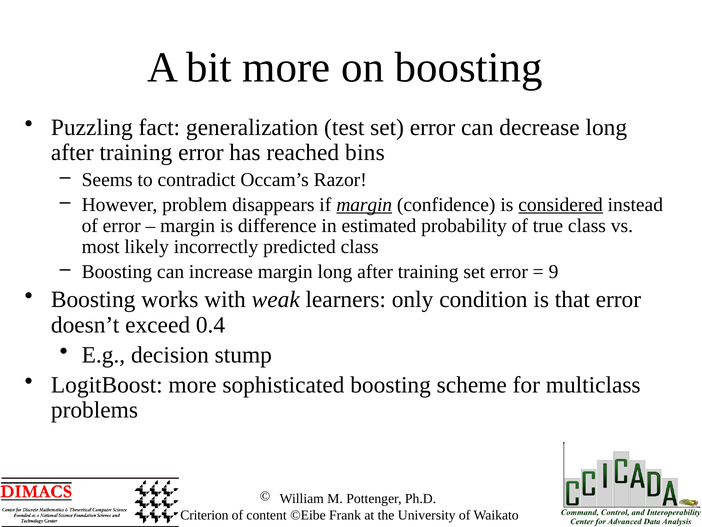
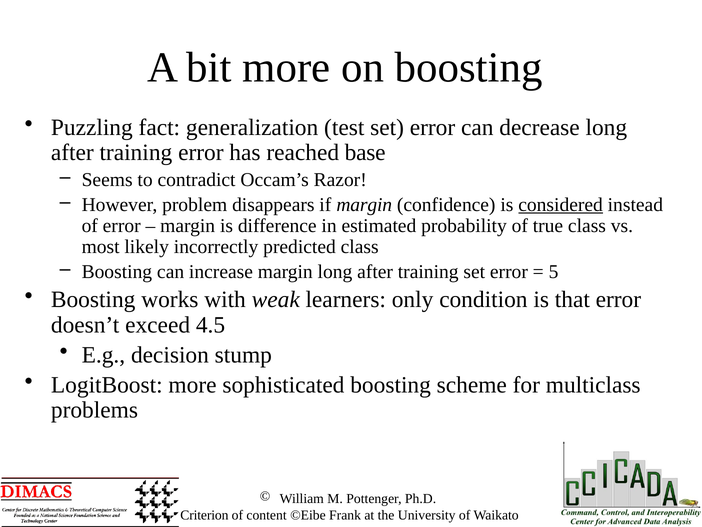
bins: bins -> base
margin at (364, 204) underline: present -> none
9: 9 -> 5
0.4: 0.4 -> 4.5
